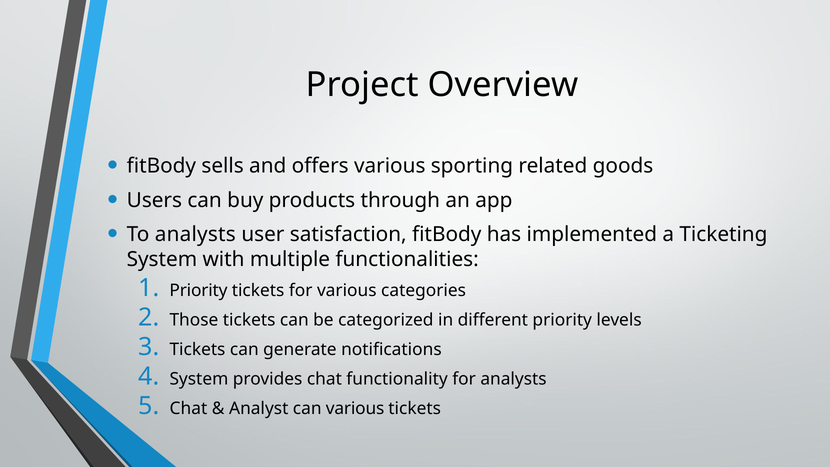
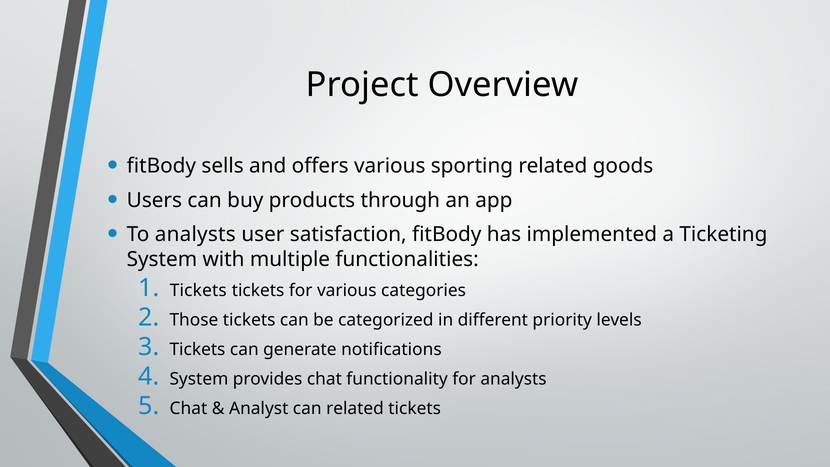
Priority at (198, 291): Priority -> Tickets
can various: various -> related
